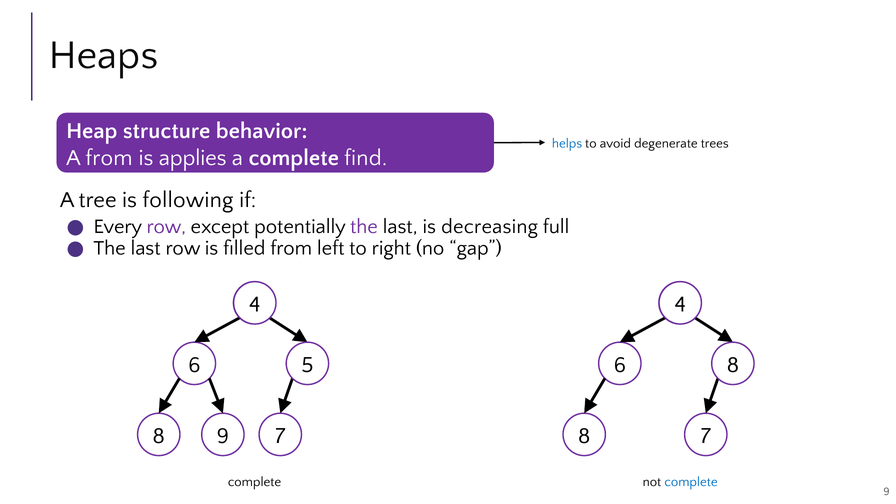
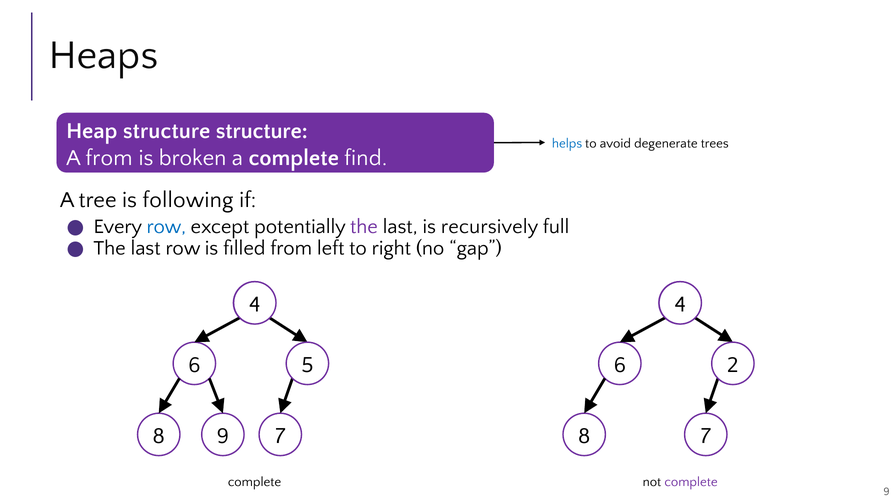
structure behavior: behavior -> structure
applies: applies -> broken
row at (166, 226) colour: purple -> blue
decreasing: decreasing -> recursively
6 8: 8 -> 2
complete at (691, 482) colour: blue -> purple
